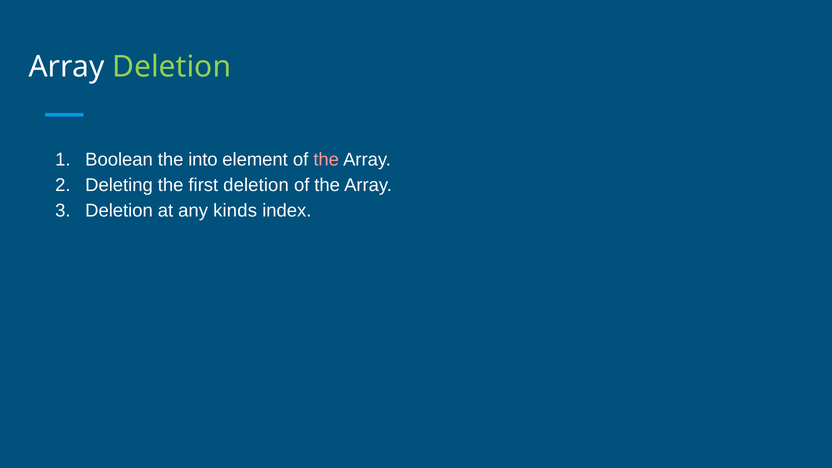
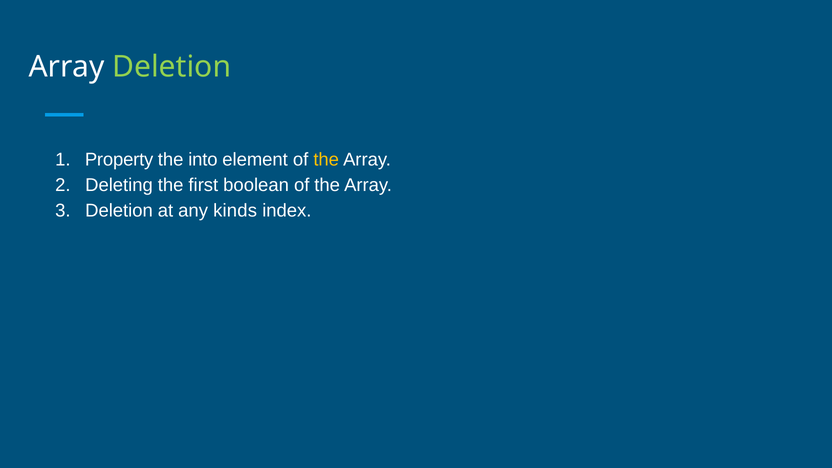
Boolean: Boolean -> Property
the at (326, 160) colour: pink -> yellow
first deletion: deletion -> boolean
